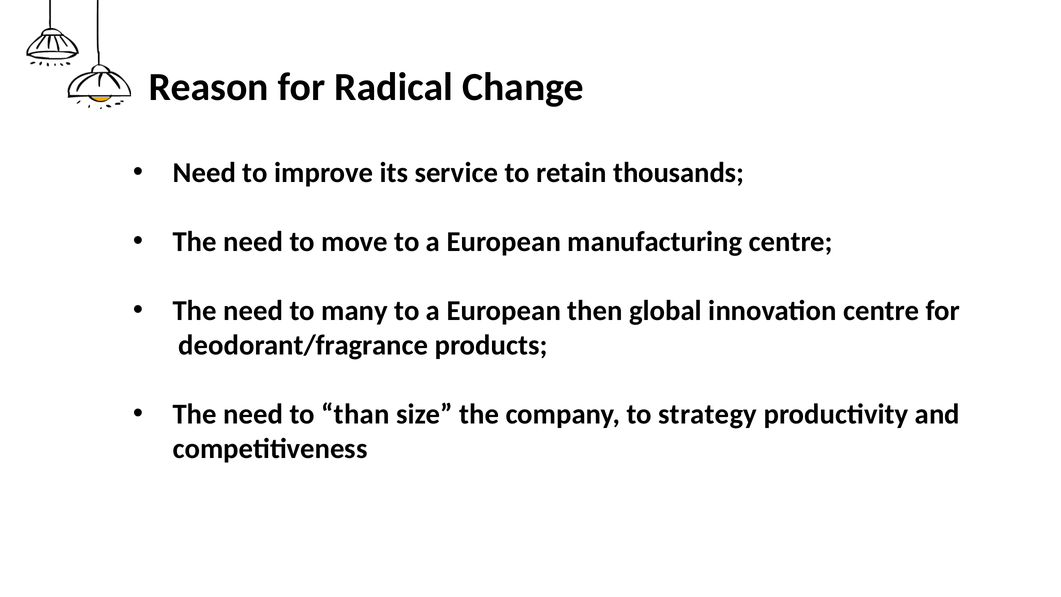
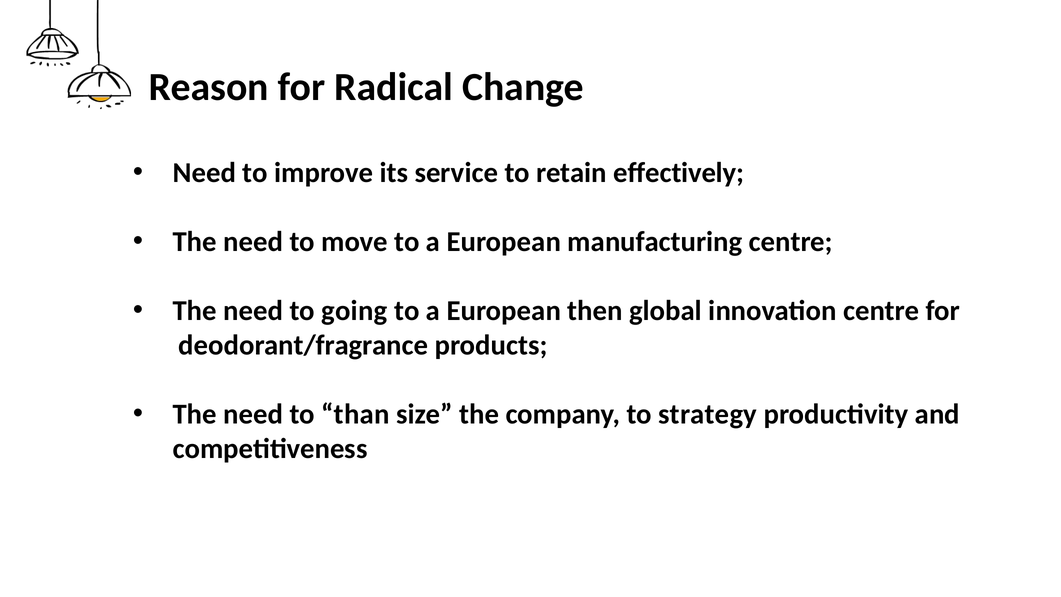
thousands: thousands -> effectively
many: many -> going
